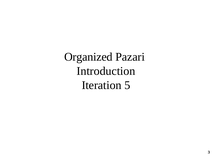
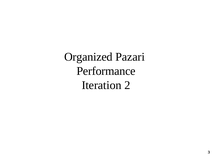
Introduction: Introduction -> Performance
5: 5 -> 2
